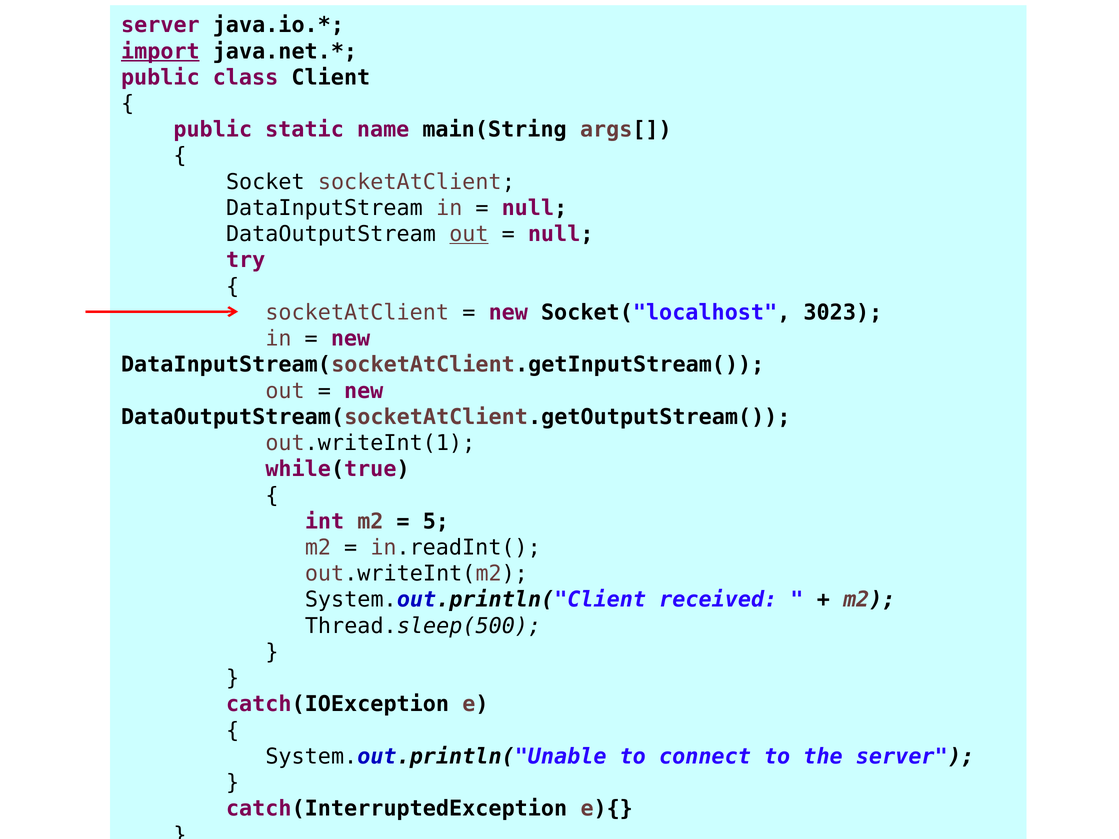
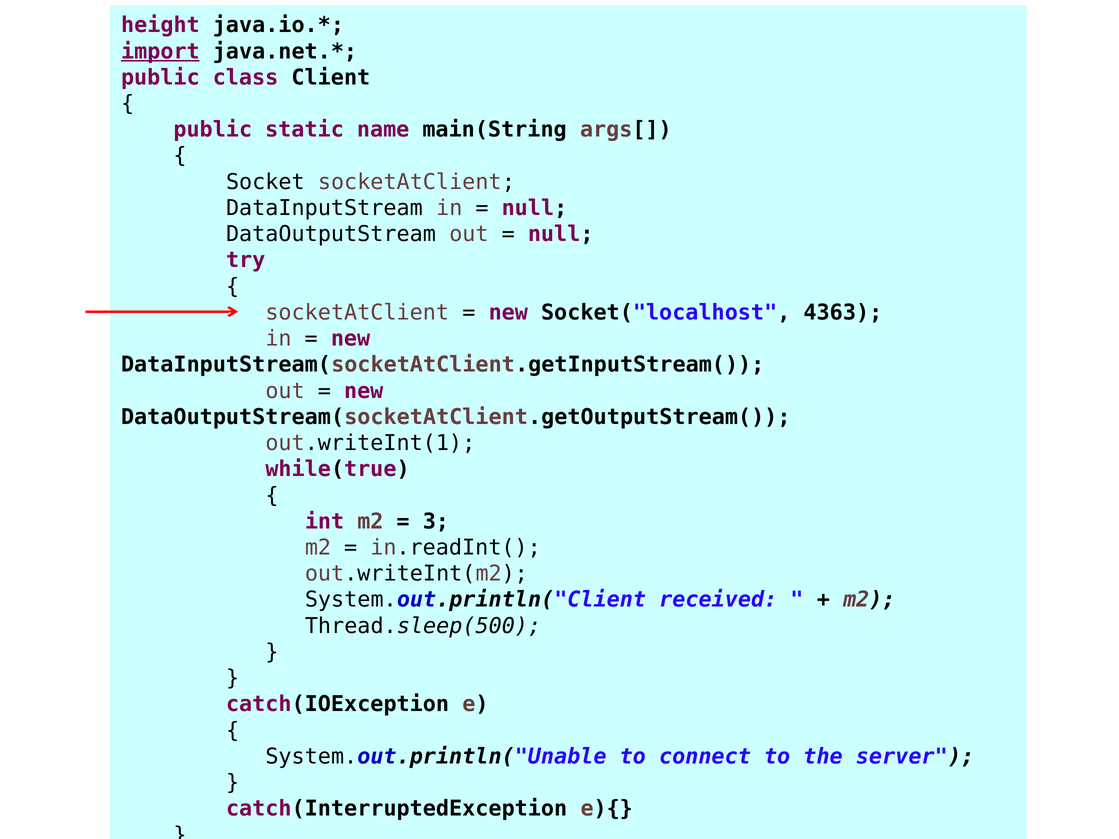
server at (160, 25): server -> height
out at (469, 234) underline: present -> none
3023: 3023 -> 4363
5: 5 -> 3
